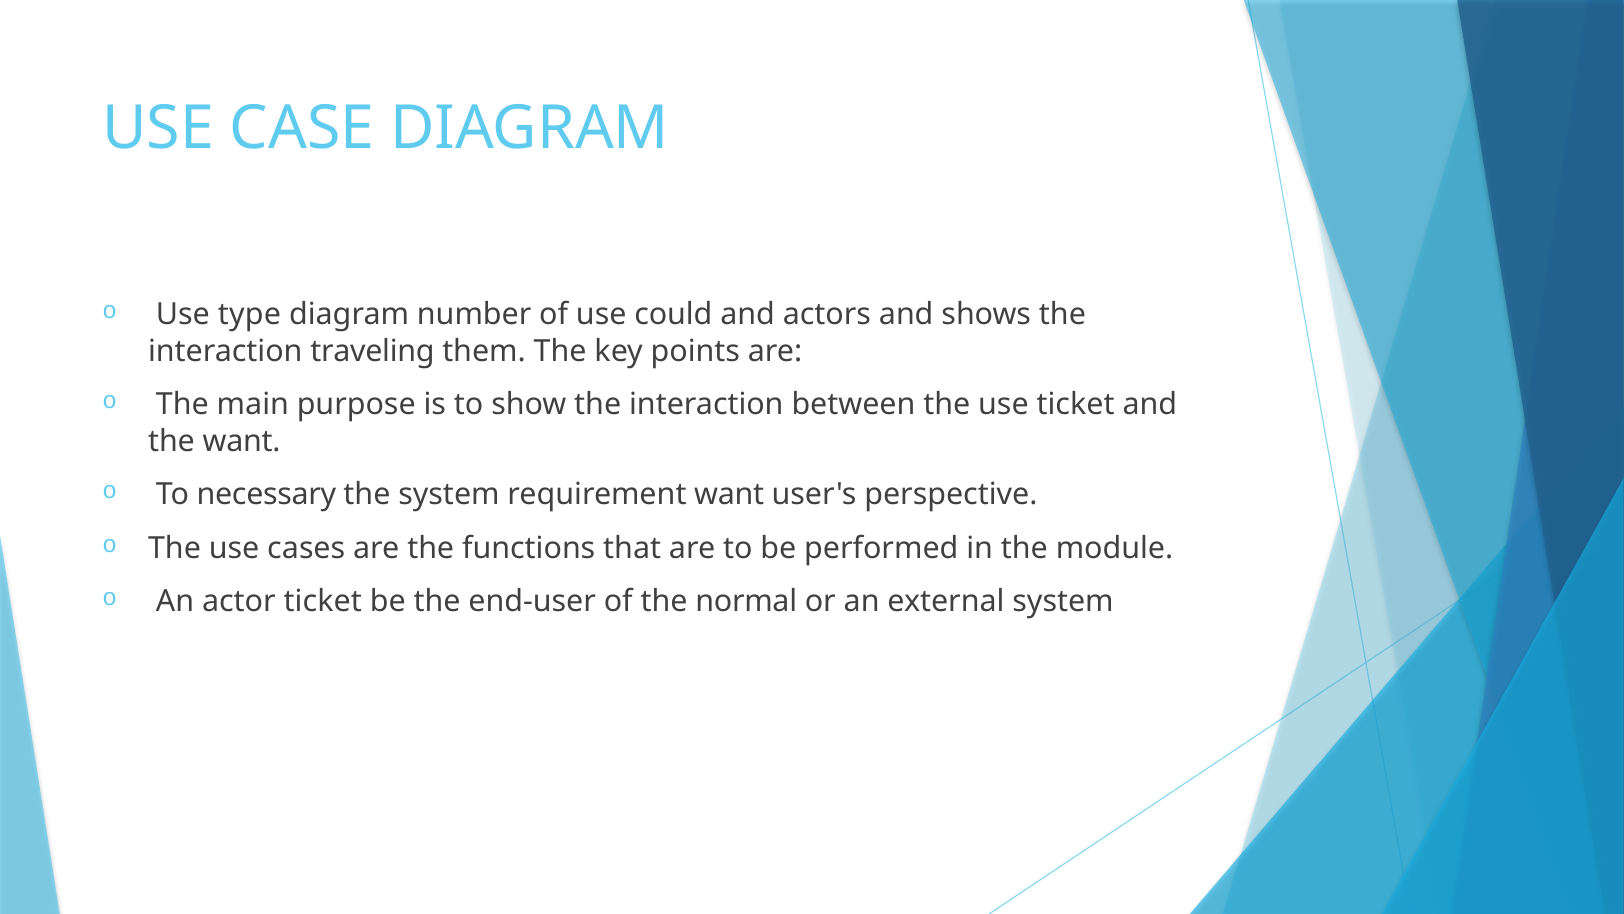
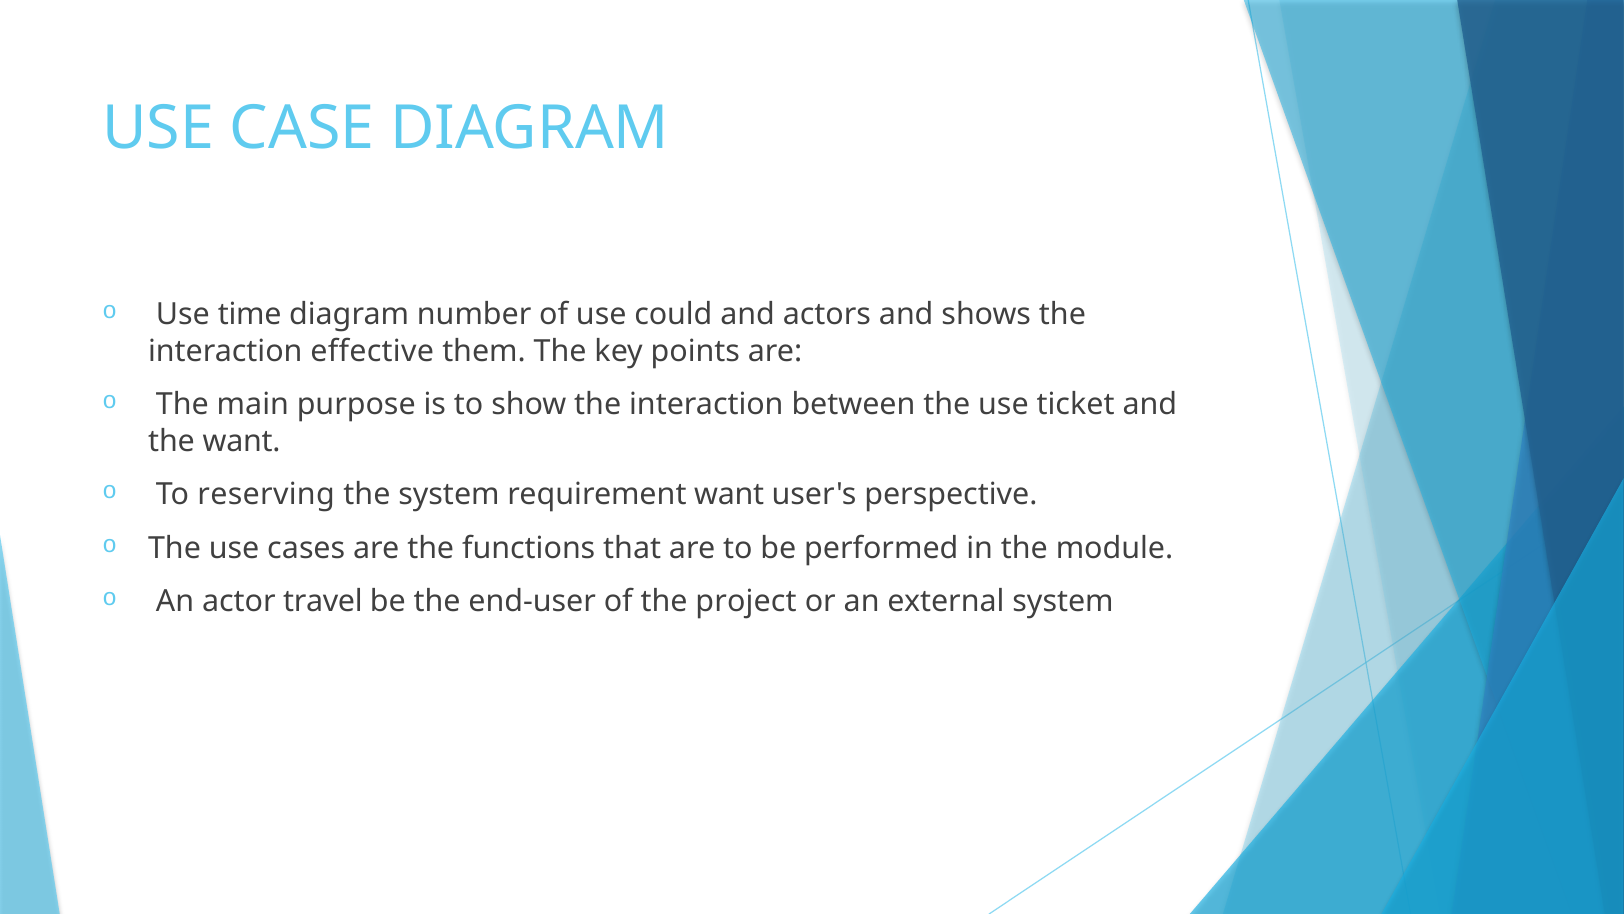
type: type -> time
traveling: traveling -> effective
necessary: necessary -> reserving
actor ticket: ticket -> travel
normal: normal -> project
